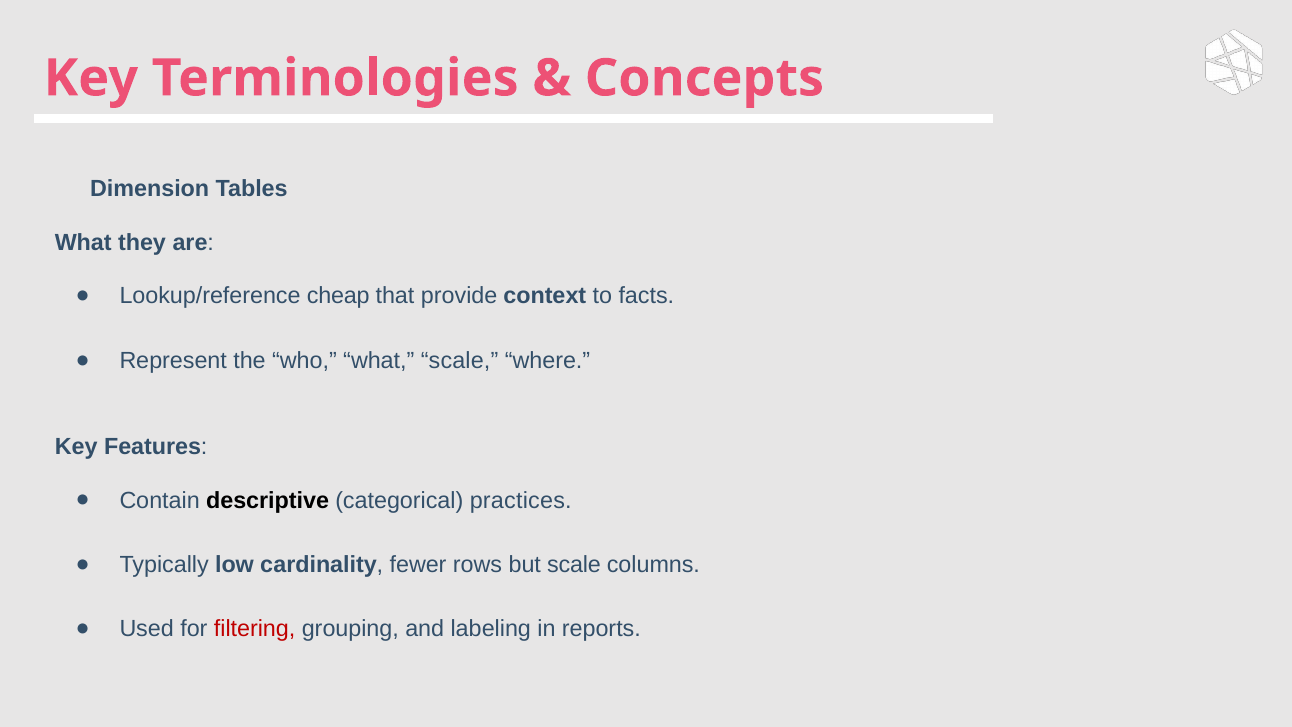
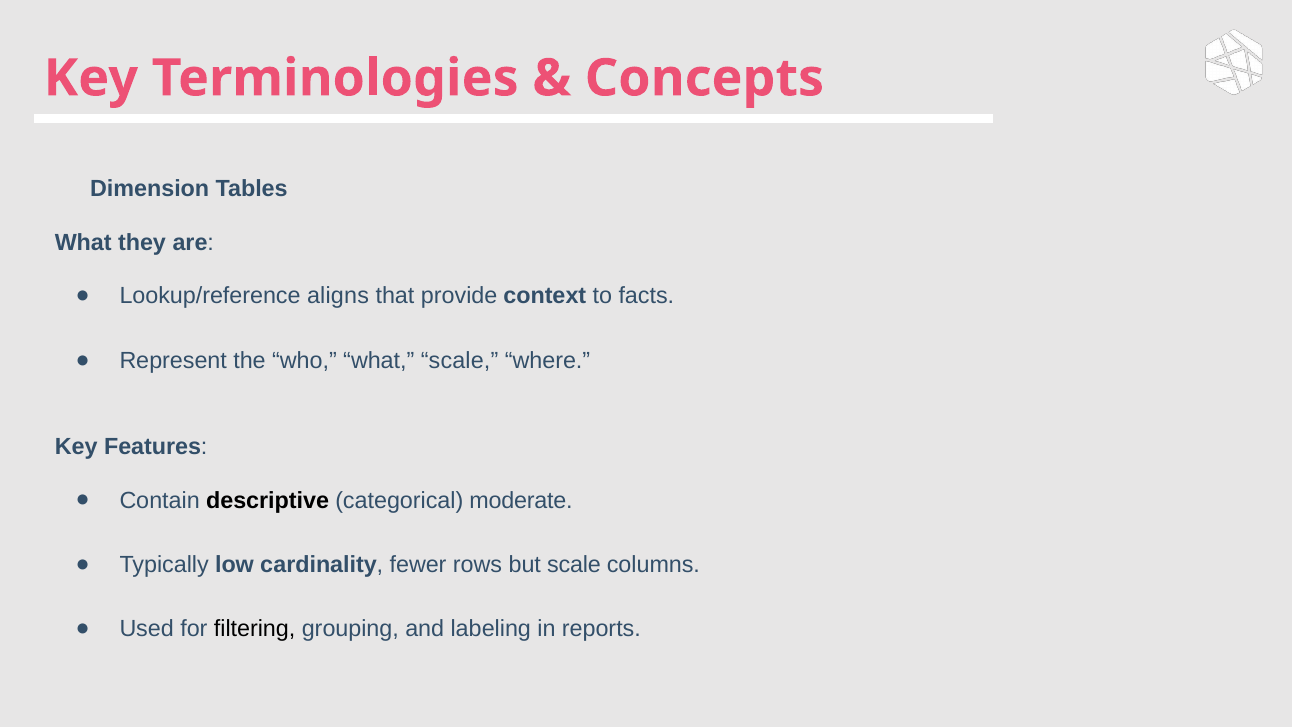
cheap: cheap -> aligns
practices: practices -> moderate
filtering colour: red -> black
